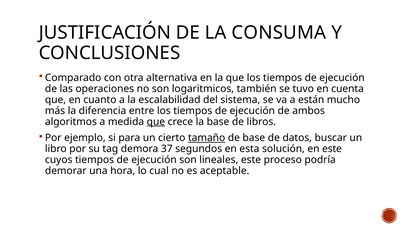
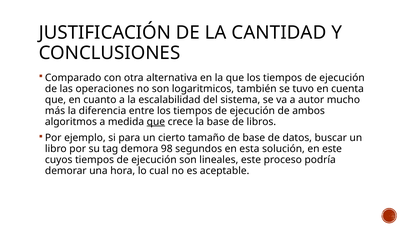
CONSUMA: CONSUMA -> CANTIDAD
están: están -> autor
tamaño underline: present -> none
37: 37 -> 98
